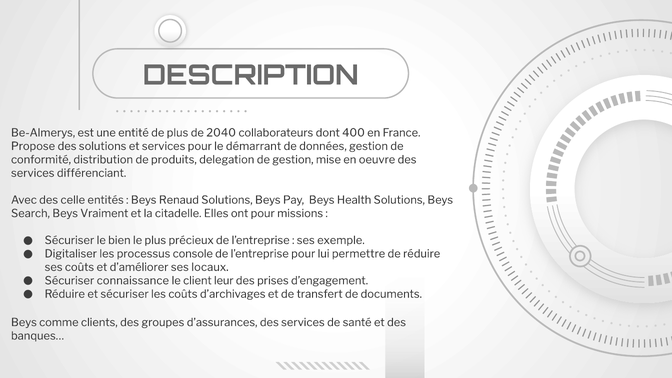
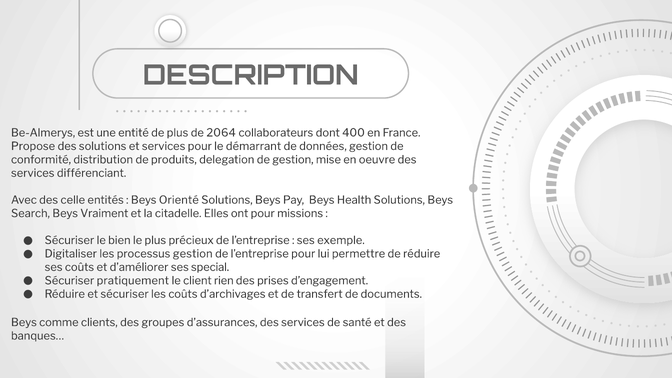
2040: 2040 -> 2064
Renaud: Renaud -> Orienté
processus console: console -> gestion
locaux: locaux -> special
connaissance: connaissance -> pratiquement
leur: leur -> rien
